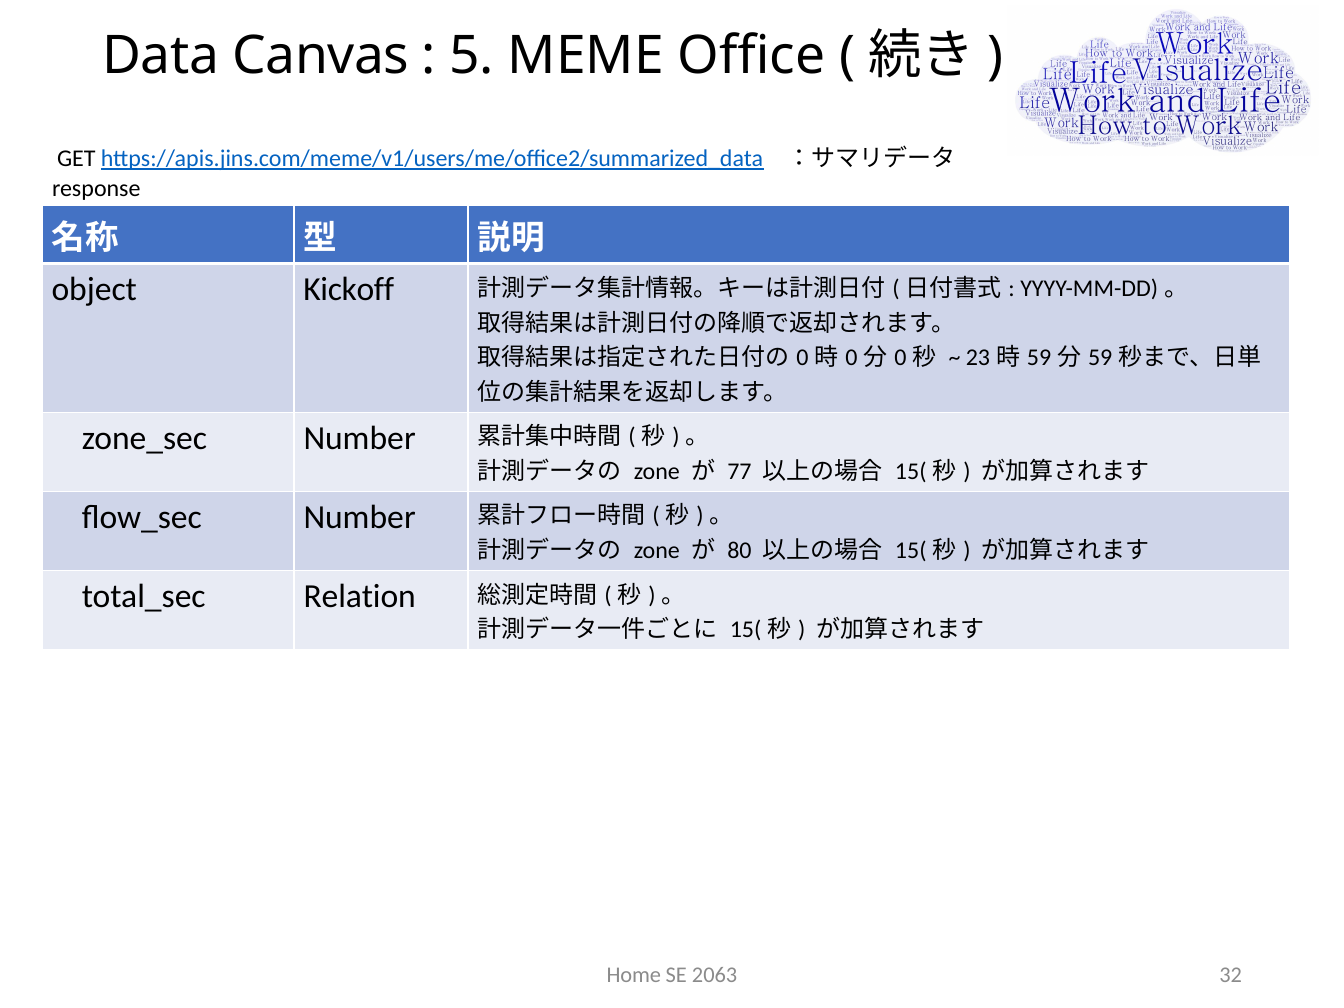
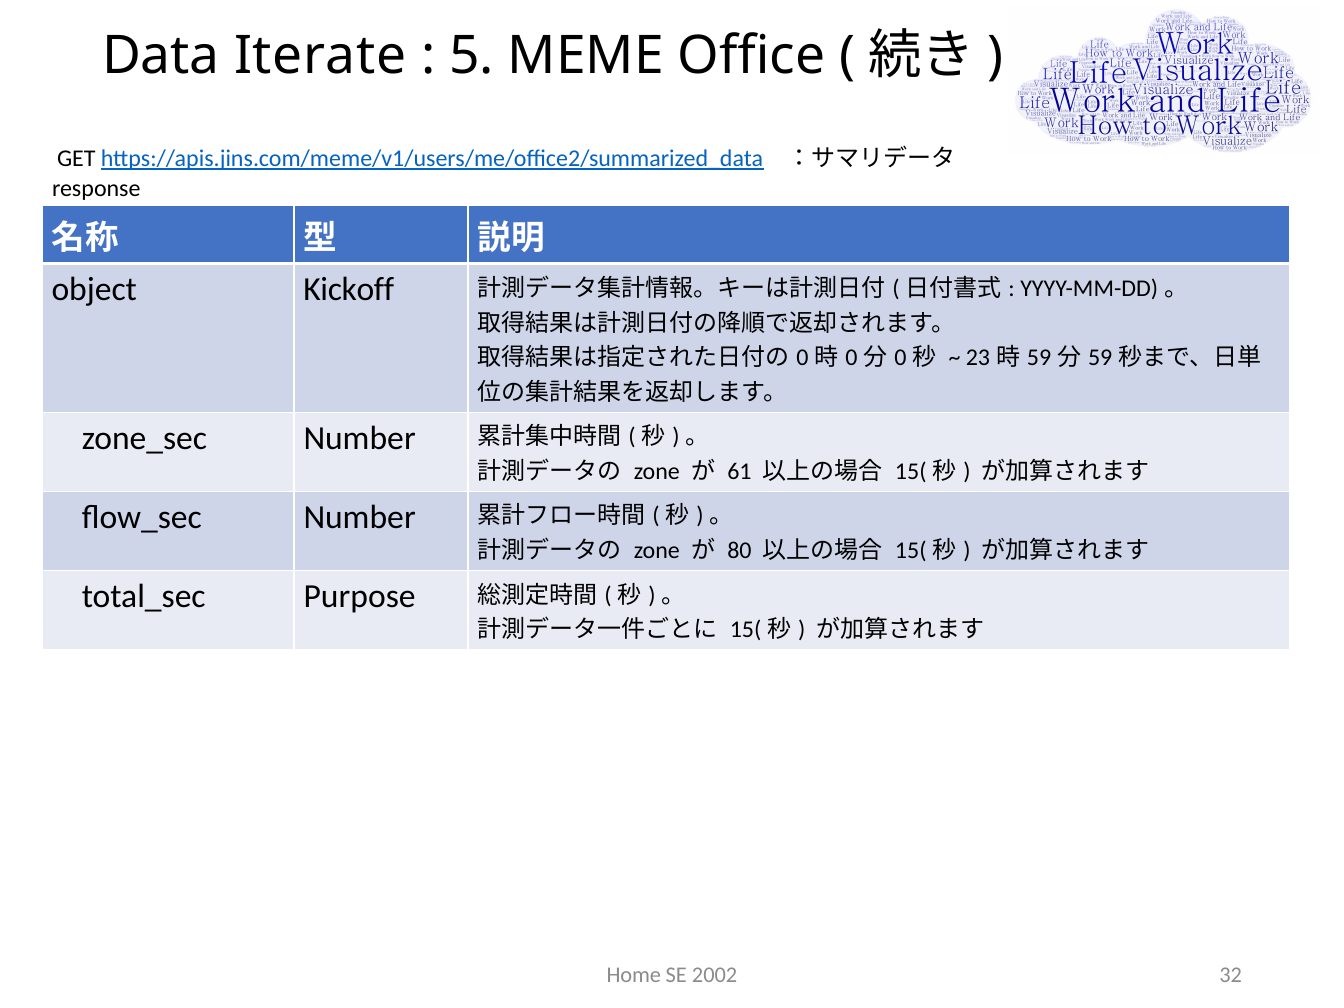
Canvas: Canvas -> Iterate
77: 77 -> 61
Relation: Relation -> Purpose
2063: 2063 -> 2002
